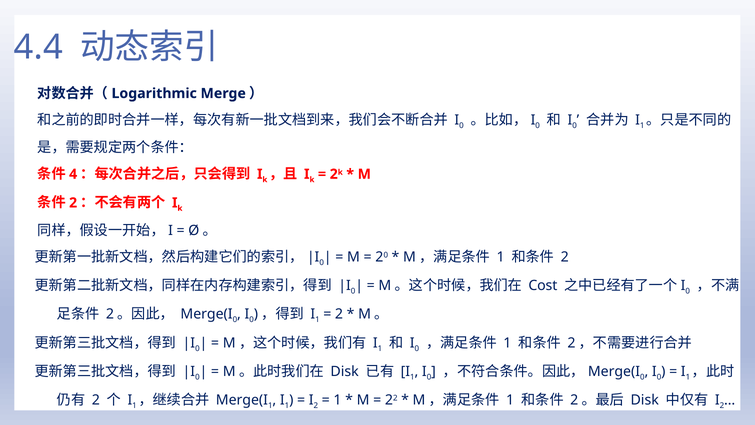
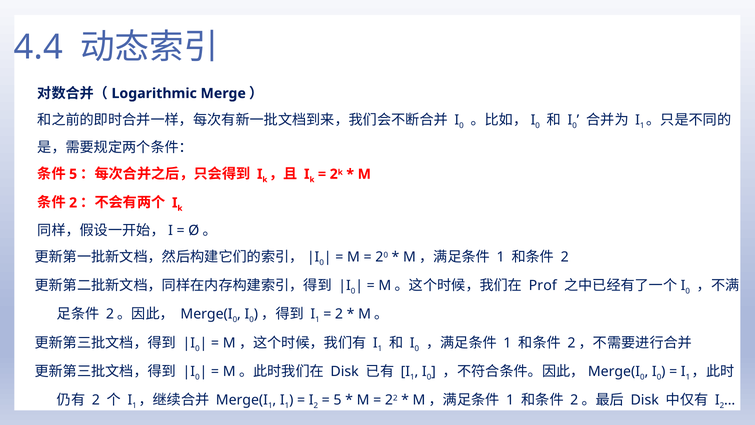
4 at (73, 174): 4 -> 5
Cost: Cost -> Prof
1 at (337, 400): 1 -> 5
